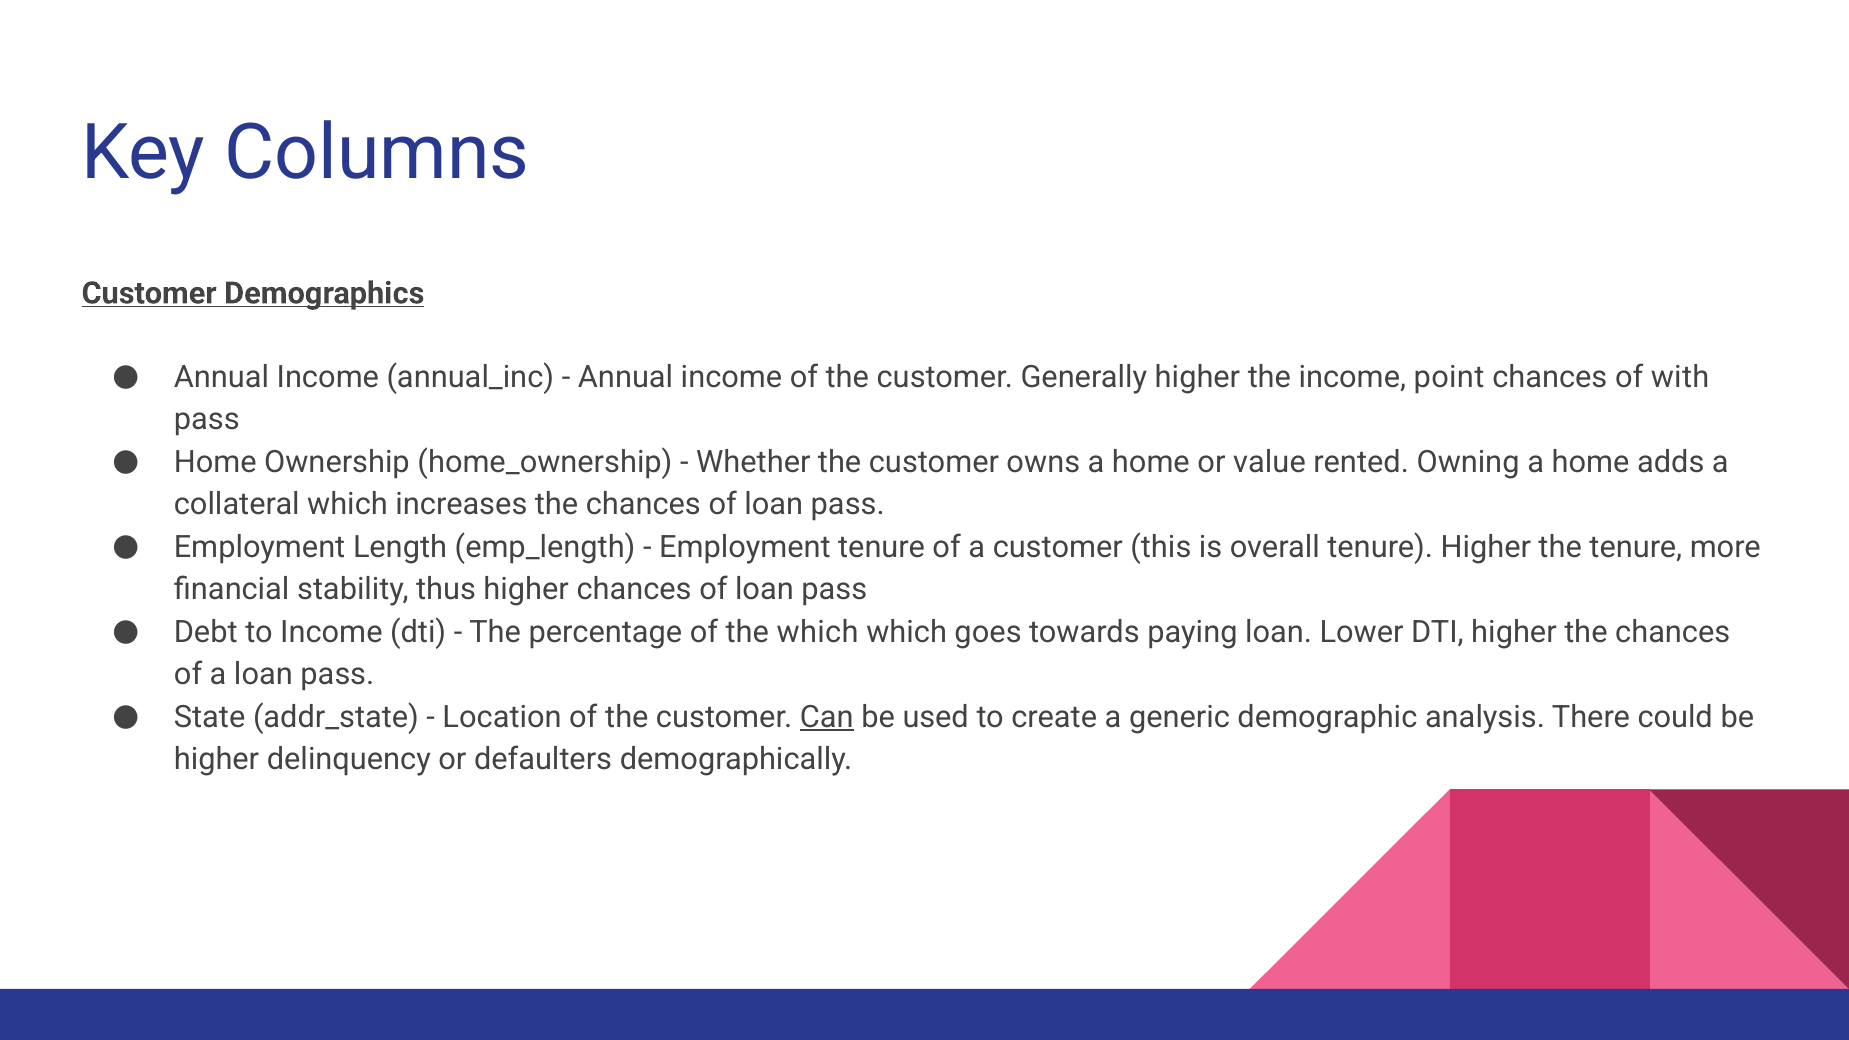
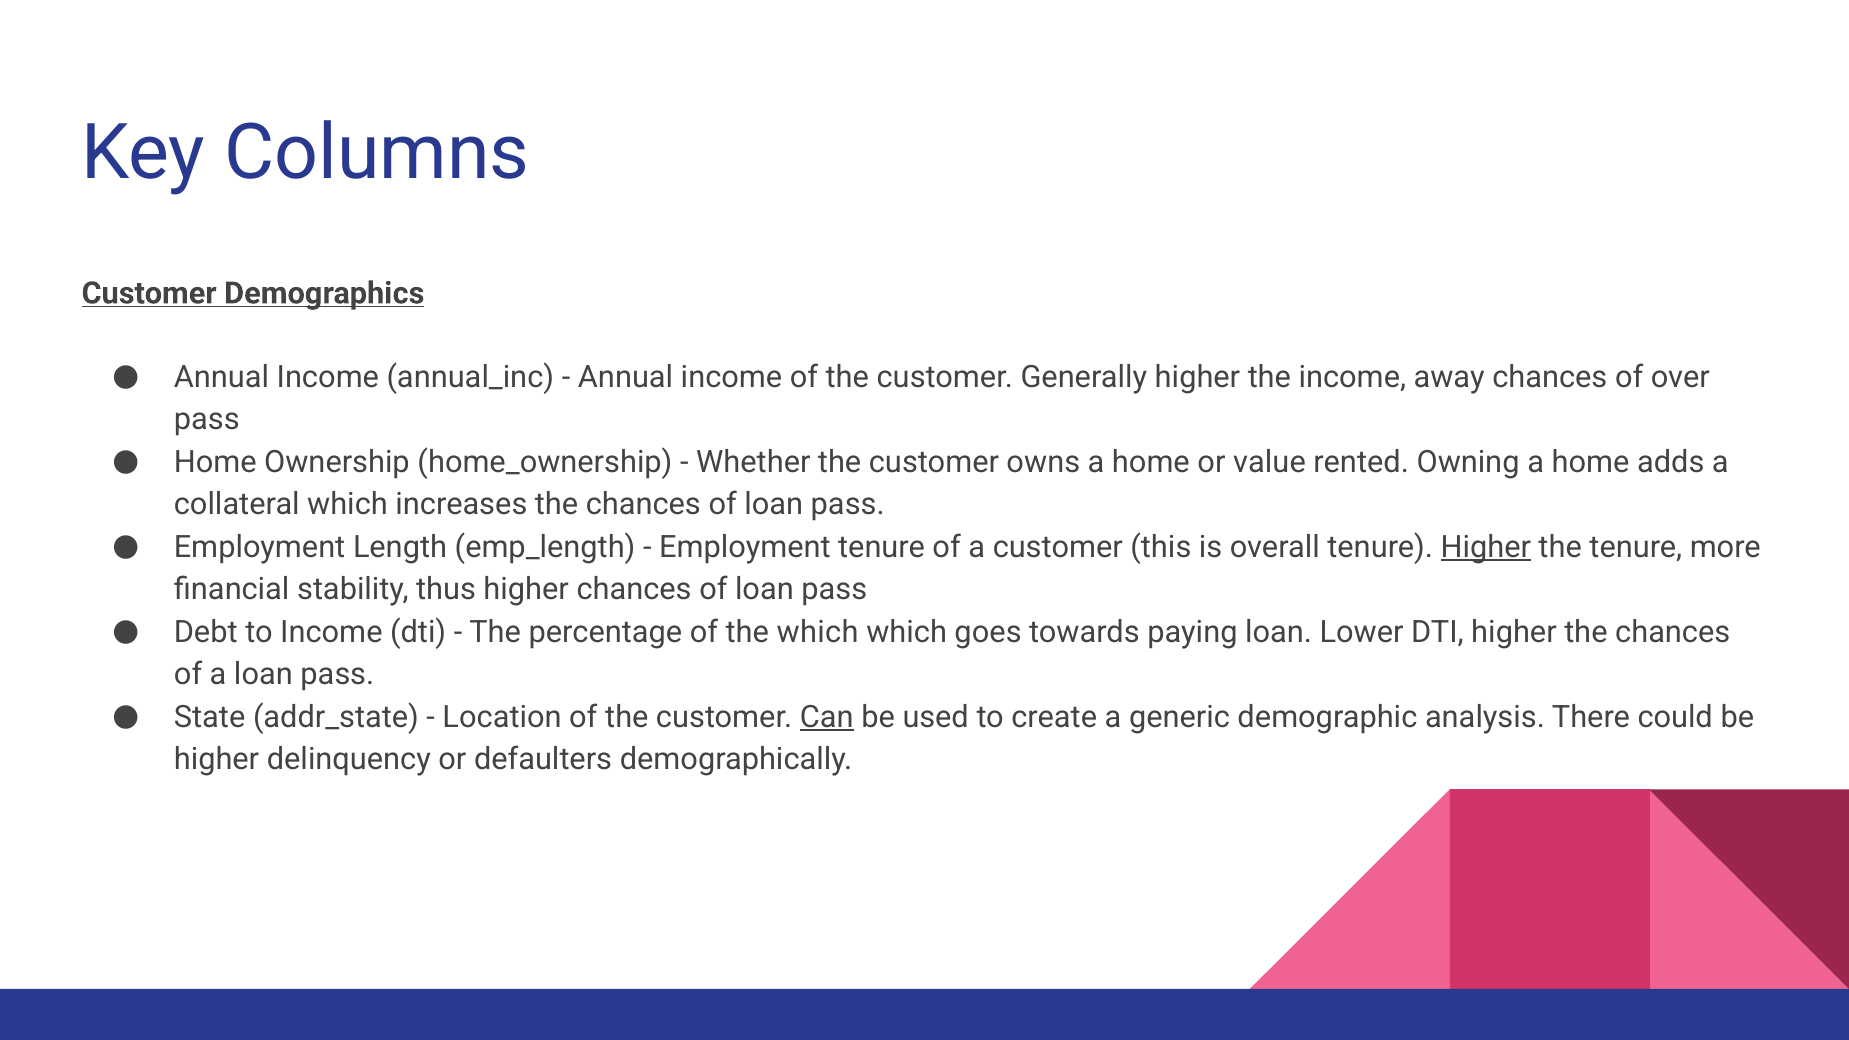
point: point -> away
with: with -> over
Higher at (1486, 547) underline: none -> present
